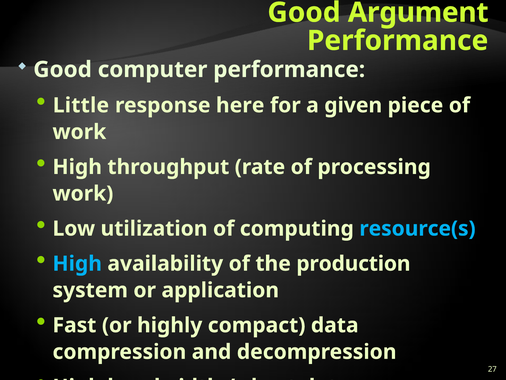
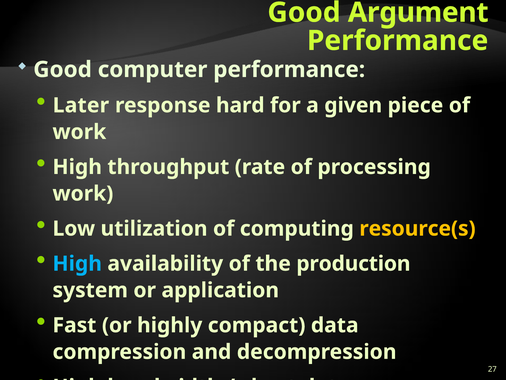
Little: Little -> Later
here: here -> hard
resource(s colour: light blue -> yellow
